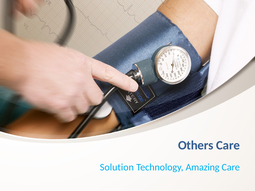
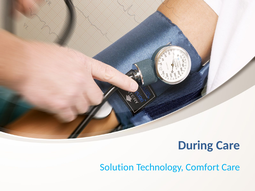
Others: Others -> During
Amazing: Amazing -> Comfort
